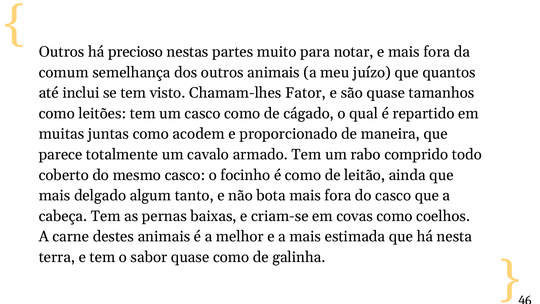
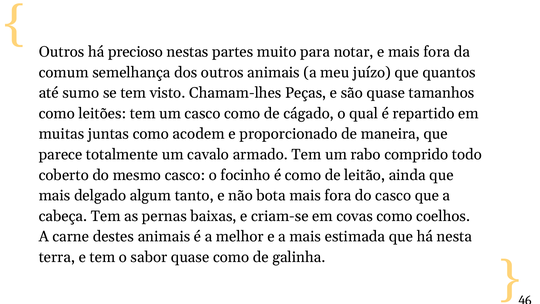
inclui: inclui -> sumo
Fator: Fator -> Peças
